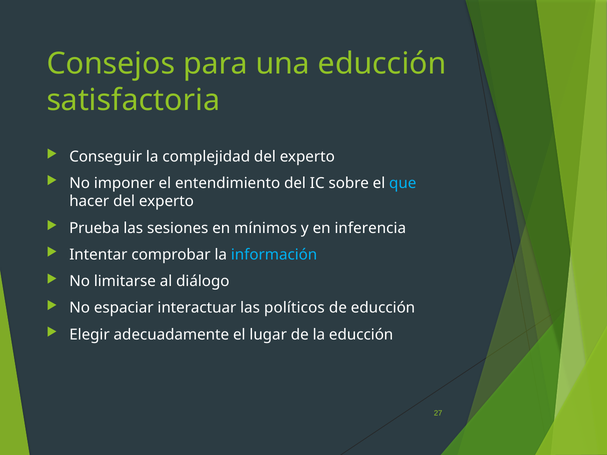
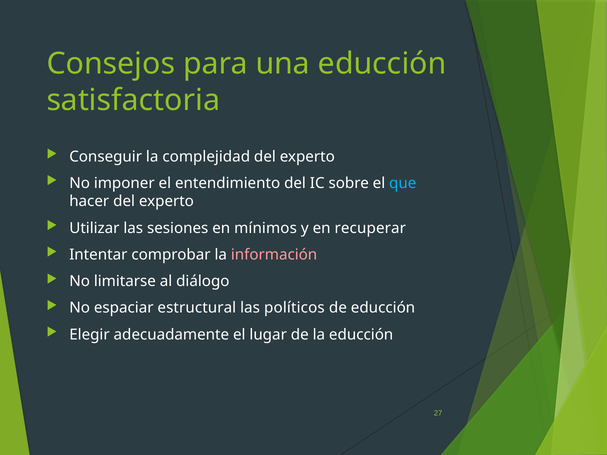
Prueba: Prueba -> Utilizar
inferencia: inferencia -> recuperar
información colour: light blue -> pink
interactuar: interactuar -> estructural
